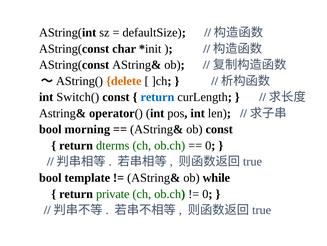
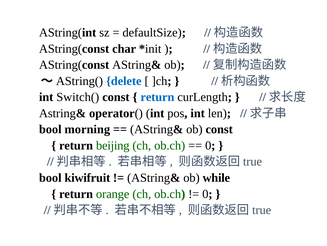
delete colour: orange -> blue
dterms: dterms -> beijing
template: template -> kiwifruit
private: private -> orange
